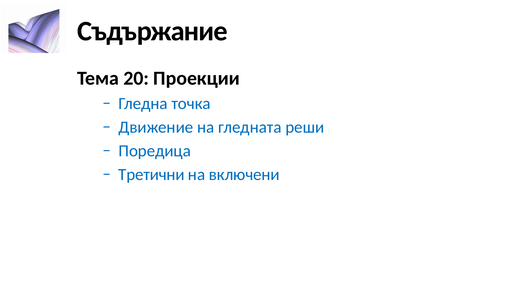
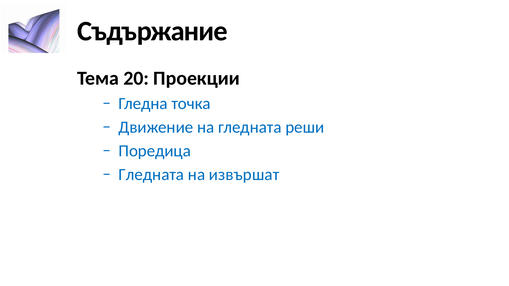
Третични at (151, 175): Третични -> Гледната
включени: включени -> извършат
